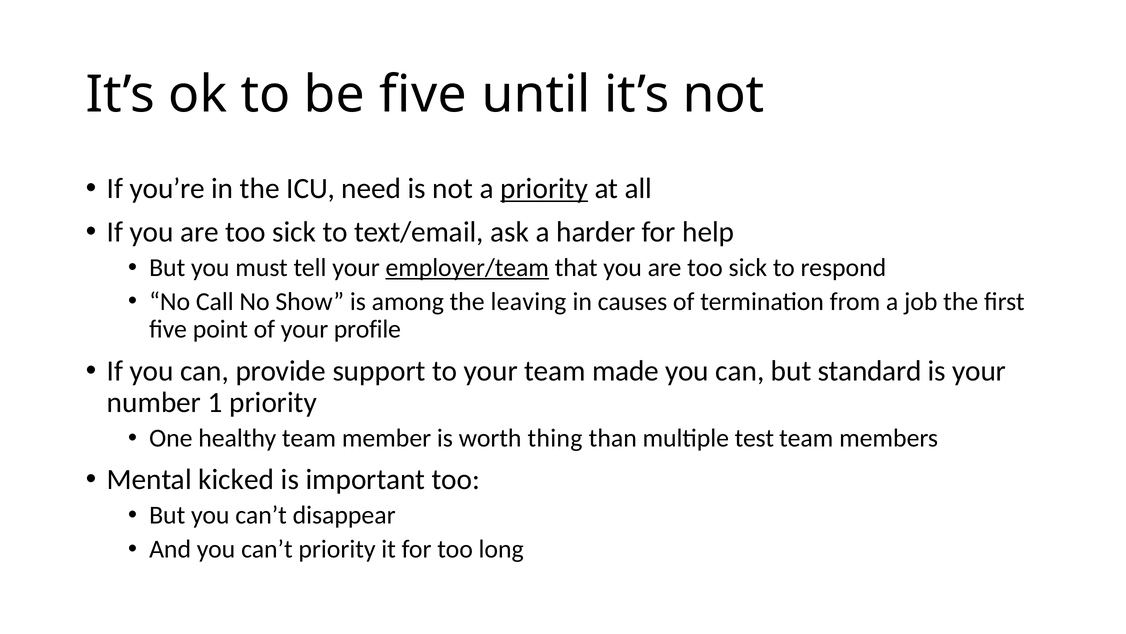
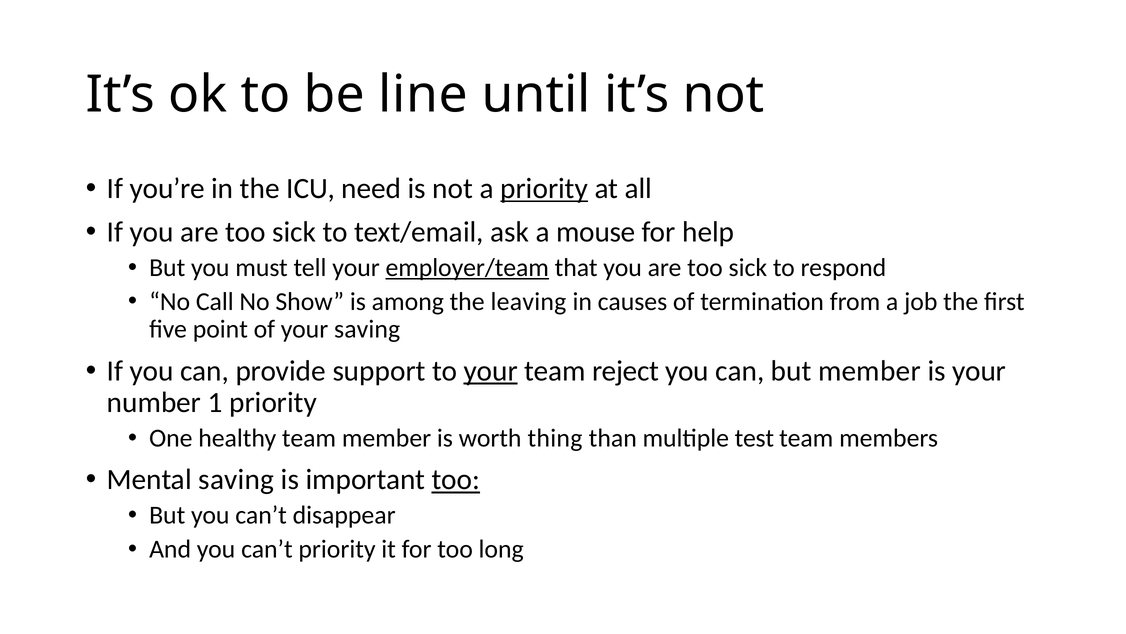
be five: five -> line
harder: harder -> mouse
your profile: profile -> saving
your at (491, 371) underline: none -> present
made: made -> reject
but standard: standard -> member
Mental kicked: kicked -> saving
too at (456, 479) underline: none -> present
